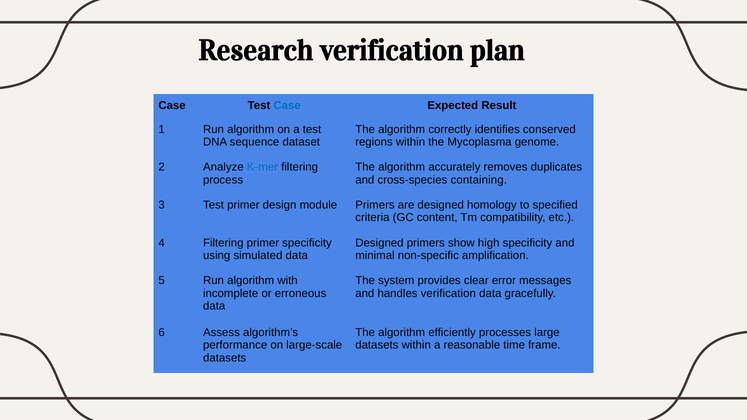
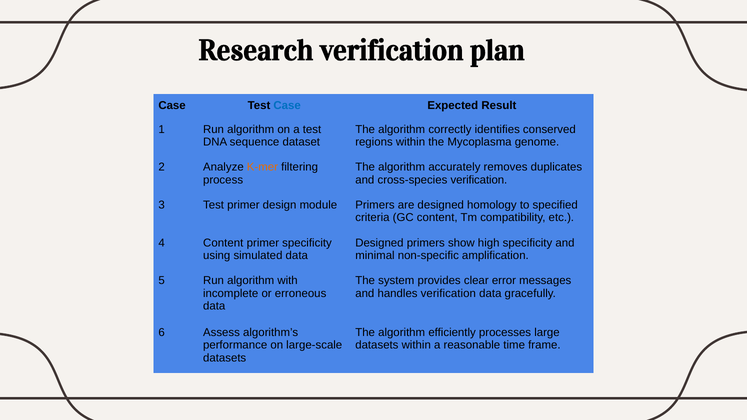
K-mer colour: blue -> orange
cross-species containing: containing -> verification
4 Filtering: Filtering -> Content
